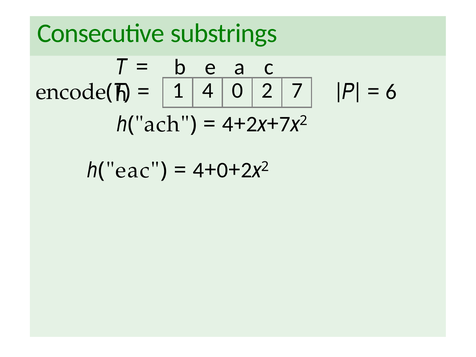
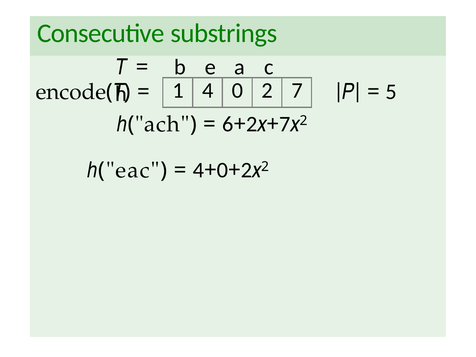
6: 6 -> 5
4 at (228, 124): 4 -> 6
